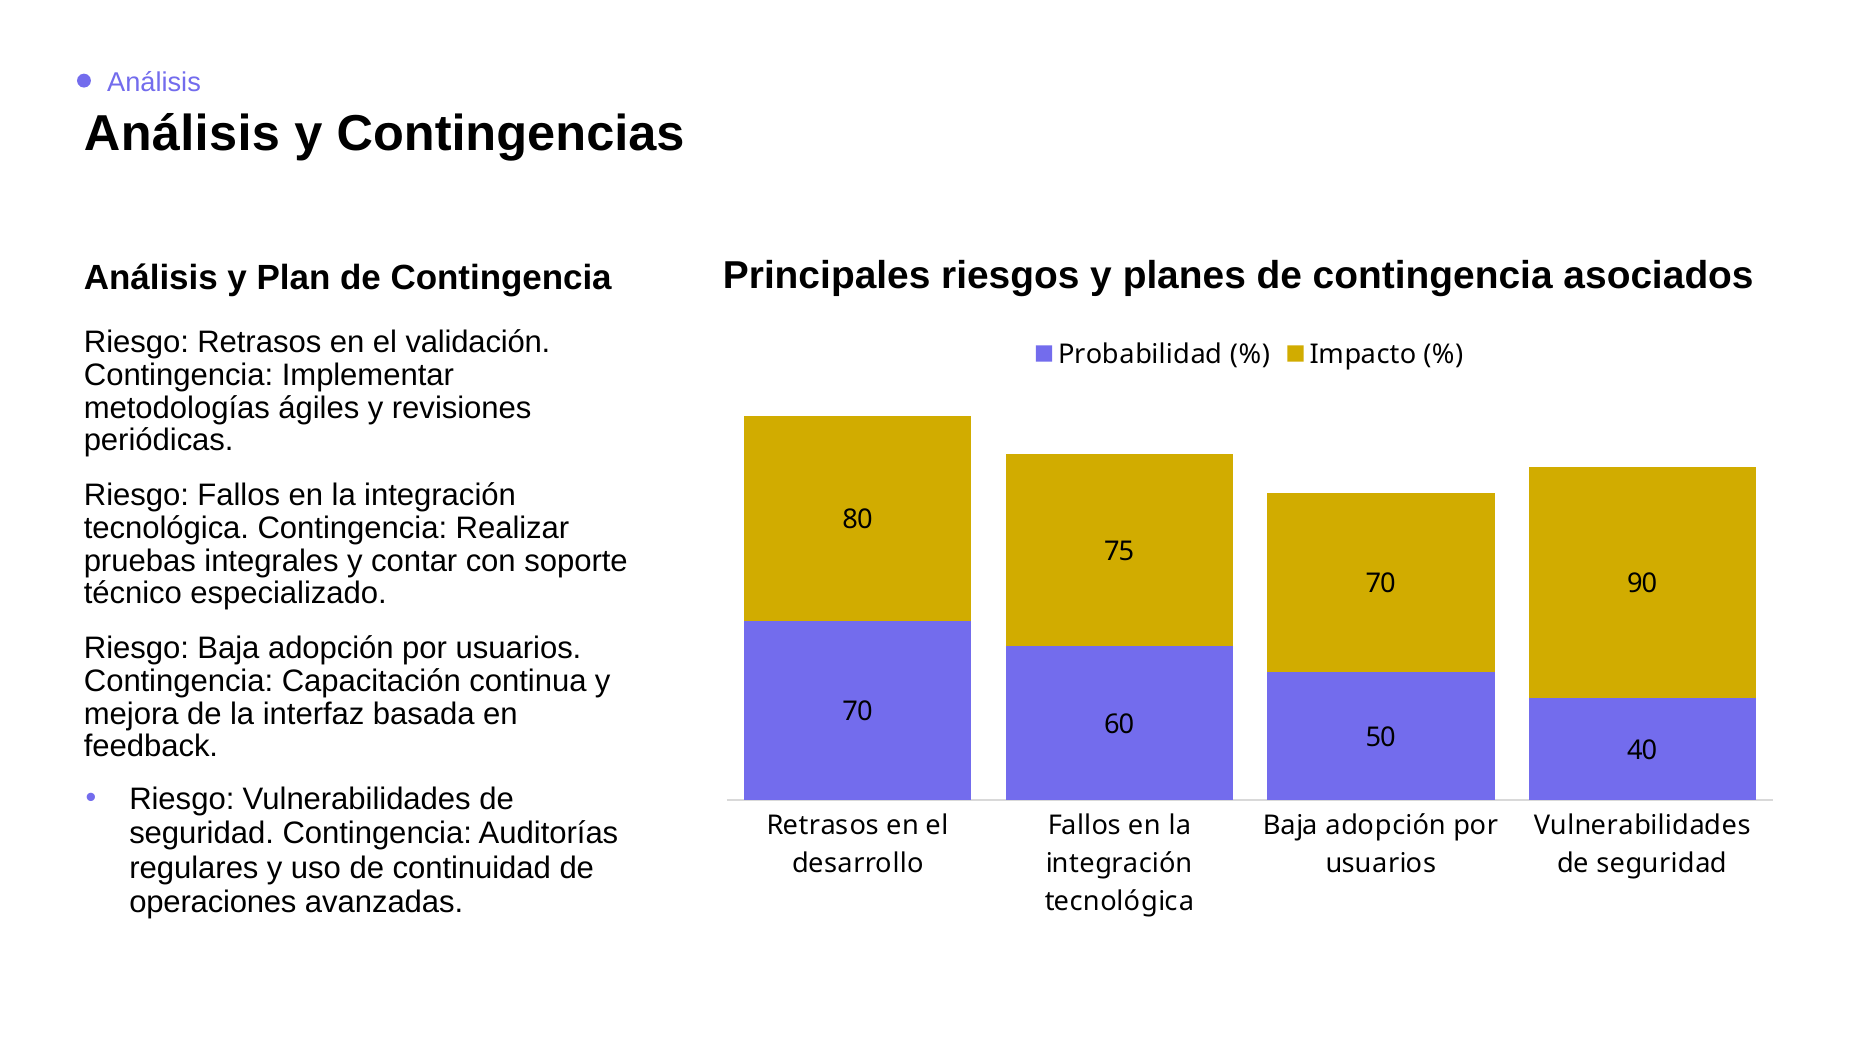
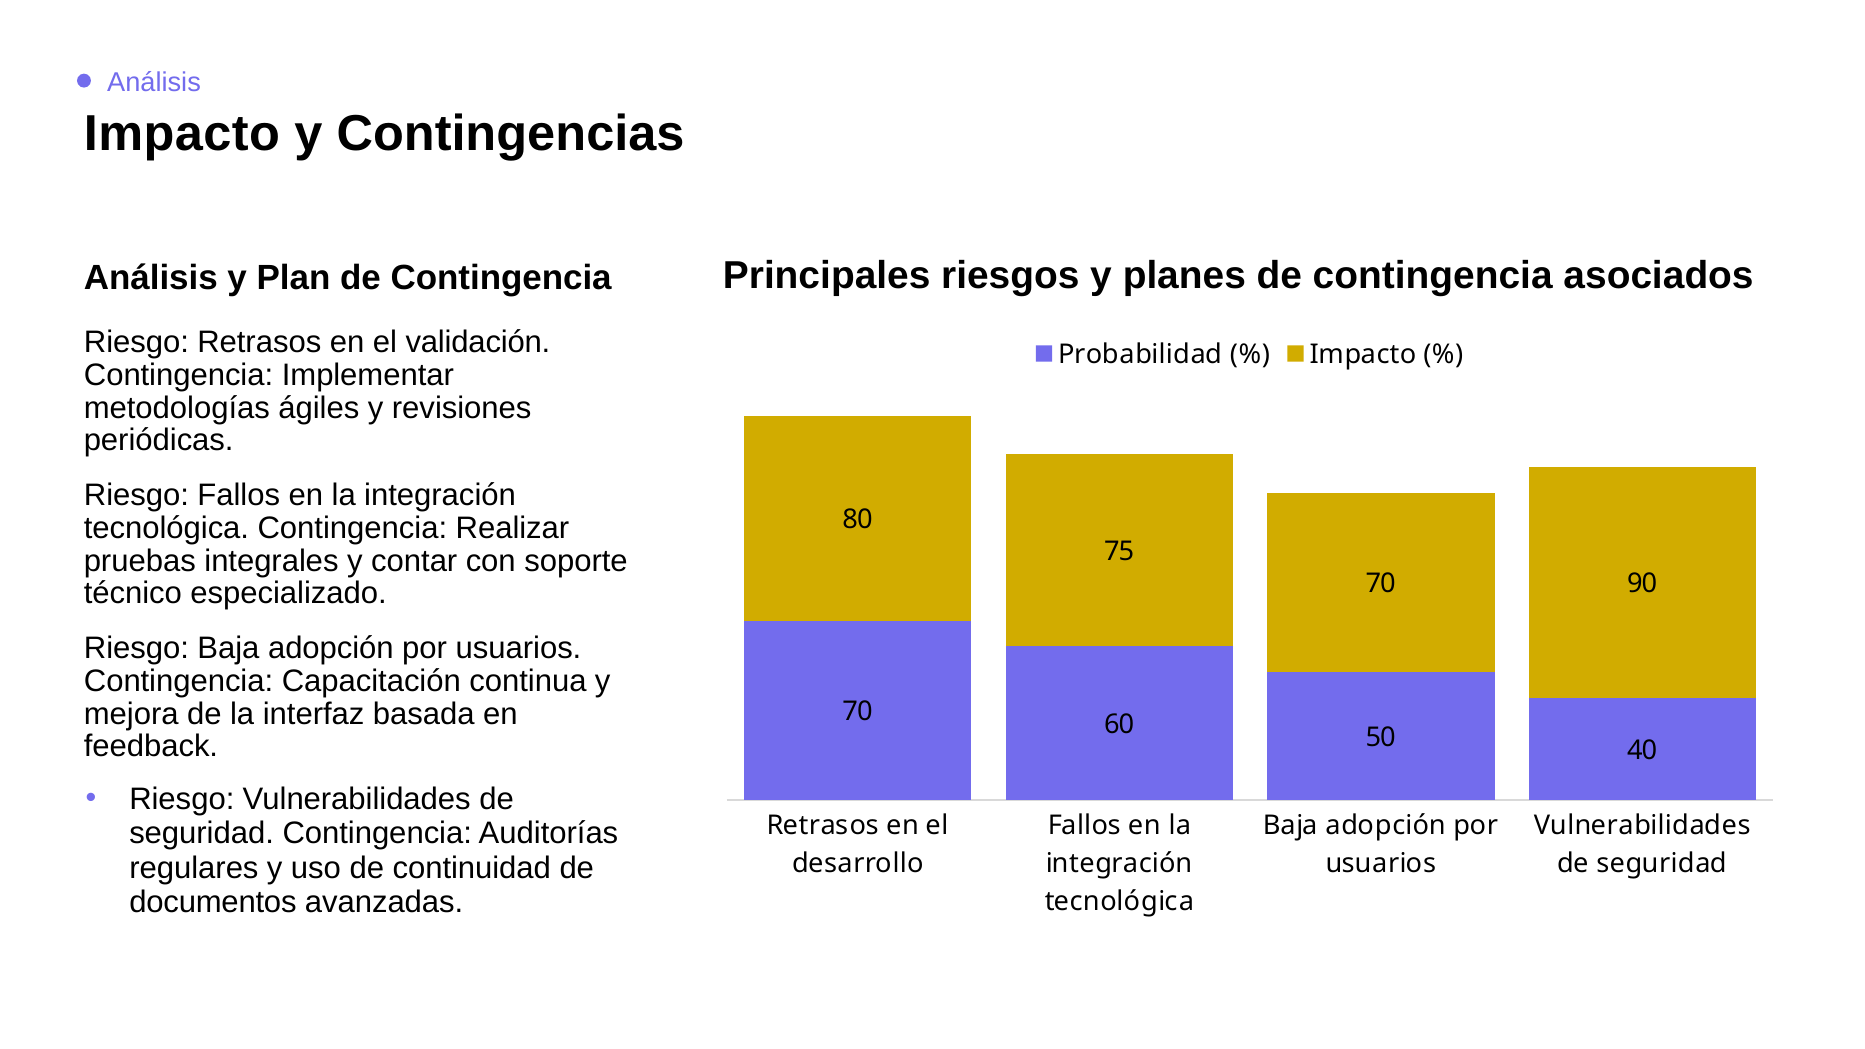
Análisis at (182, 134): Análisis -> Impacto
operaciones: operaciones -> documentos
